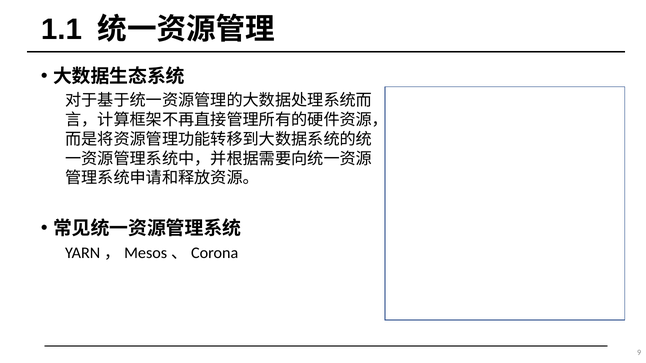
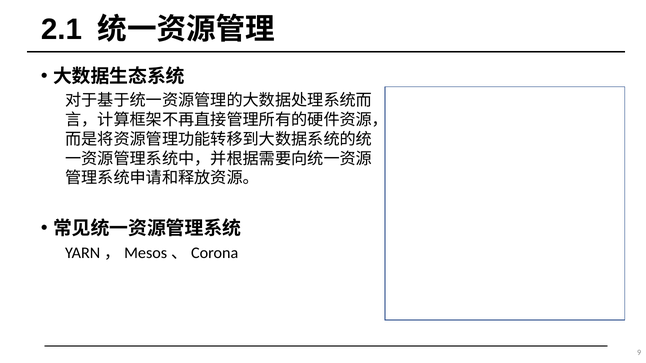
1.1: 1.1 -> 2.1
